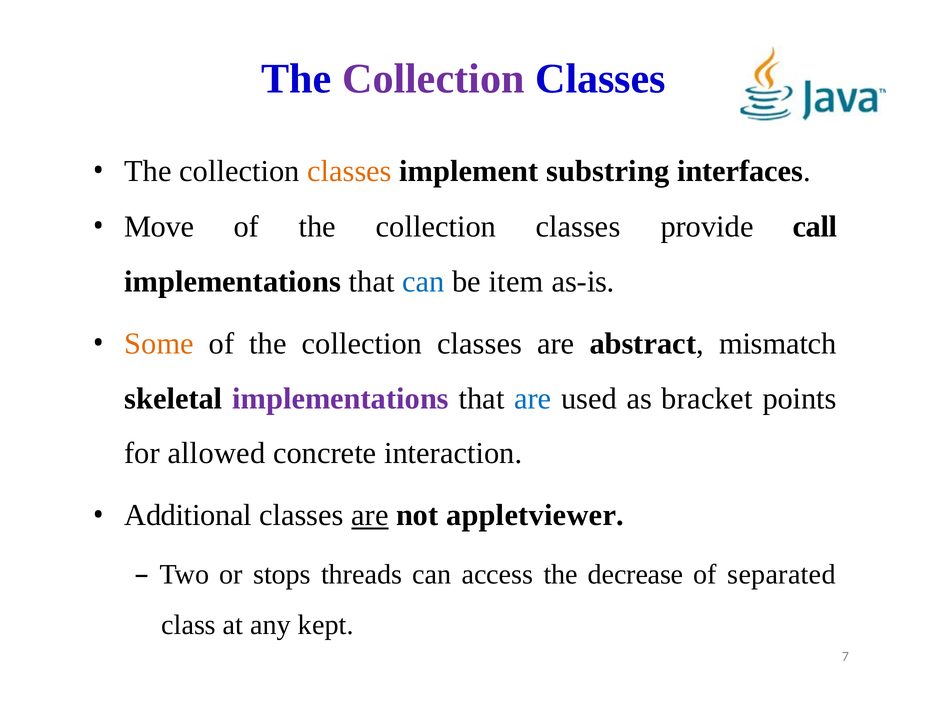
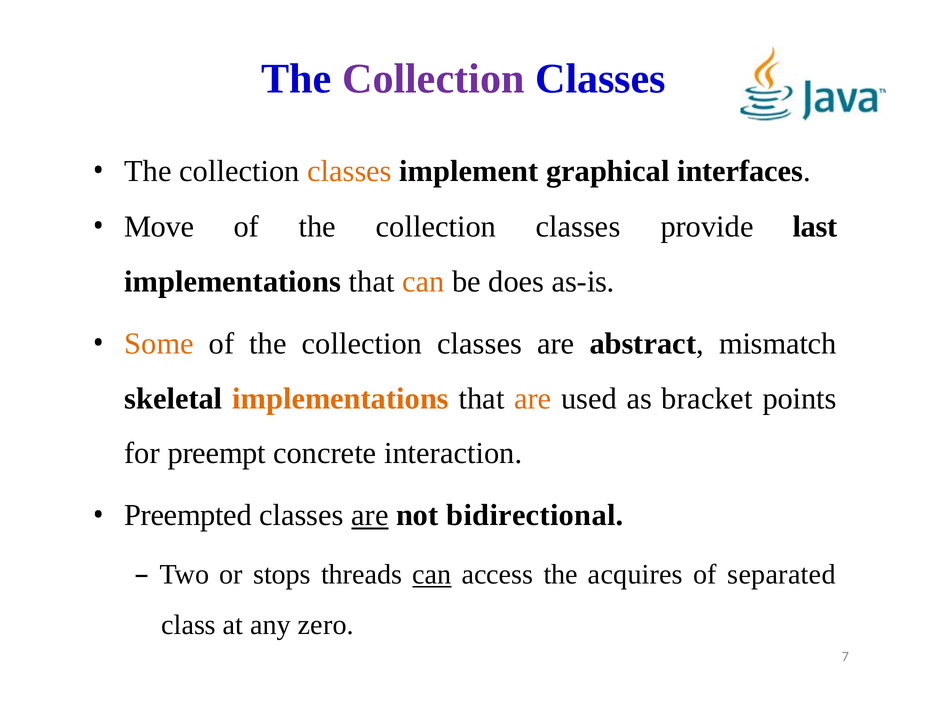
substring: substring -> graphical
call: call -> last
can at (423, 282) colour: blue -> orange
item: item -> does
implementations at (341, 399) colour: purple -> orange
are at (533, 399) colour: blue -> orange
allowed: allowed -> preempt
Additional: Additional -> Preempted
appletviewer: appletviewer -> bidirectional
can at (432, 575) underline: none -> present
decrease: decrease -> acquires
kept: kept -> zero
